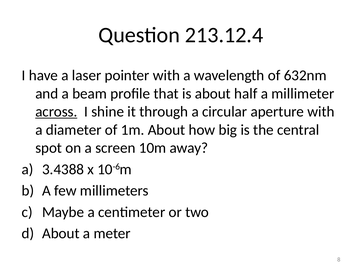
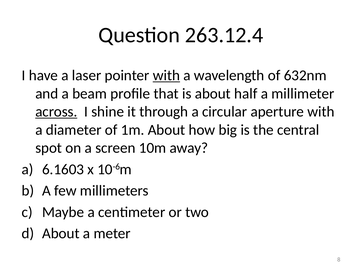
213.12.4: 213.12.4 -> 263.12.4
with at (166, 75) underline: none -> present
3.4388: 3.4388 -> 6.1603
